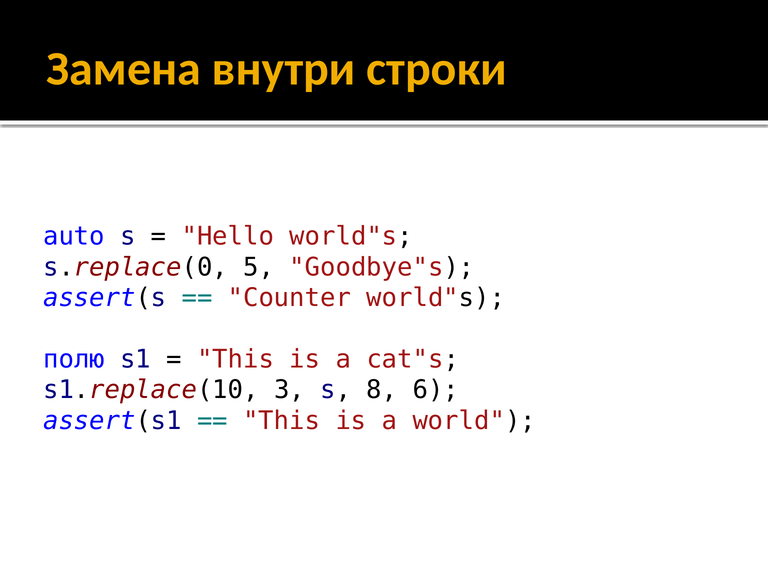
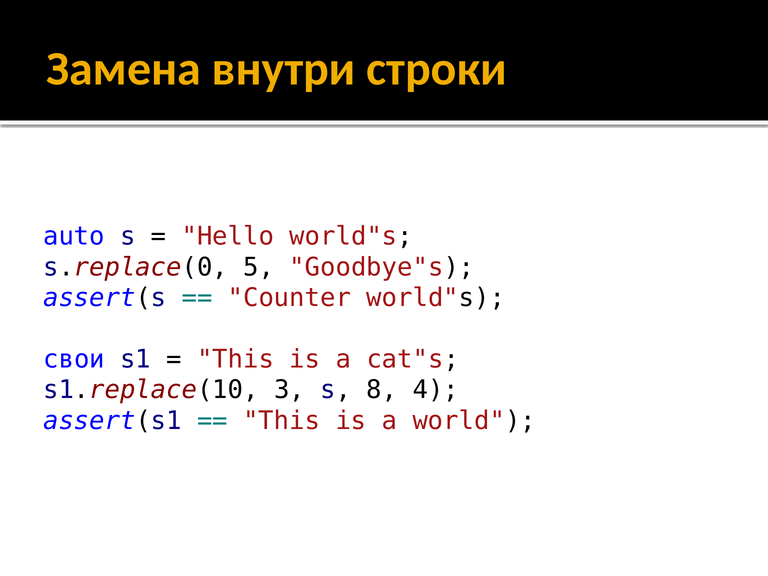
полю: полю -> свои
6: 6 -> 4
